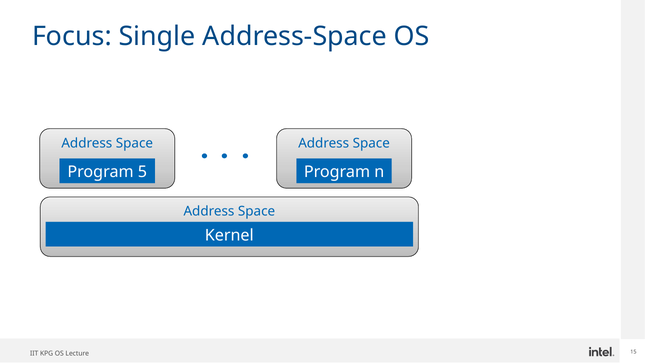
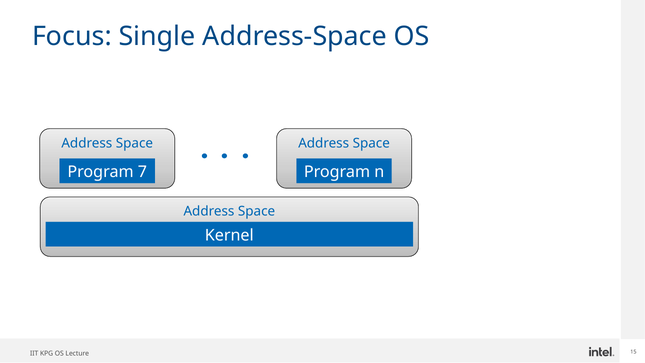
5: 5 -> 7
